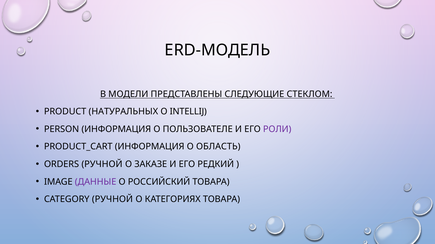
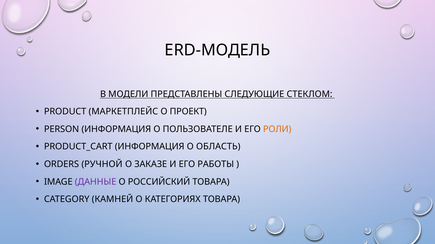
НАТУРАЛЬНЫХ: НАТУРАЛЬНЫХ -> МАРКЕТПЛЕЙС
INTELLIJ: INTELLIJ -> ПРОЕКТ
РОЛИ colour: purple -> orange
РЕДКИЙ: РЕДКИЙ -> РАБОТЫ
CATEGORY РУЧНОЙ: РУЧНОЙ -> КАМНЕЙ
